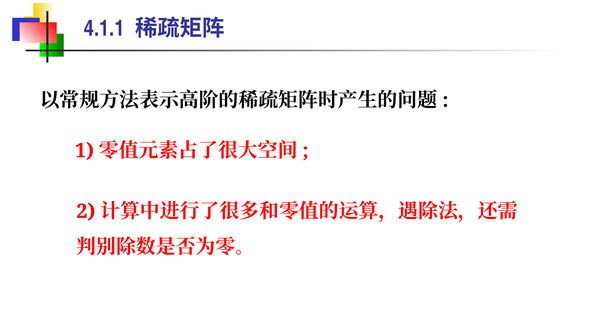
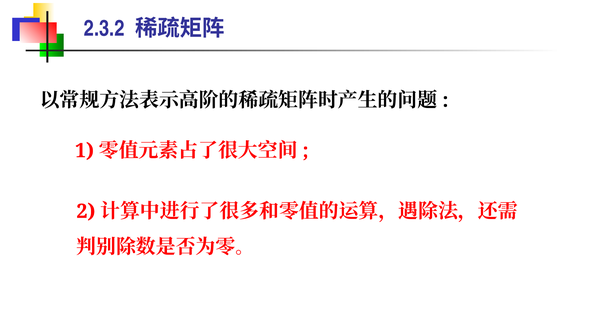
4.1.1: 4.1.1 -> 2.3.2
